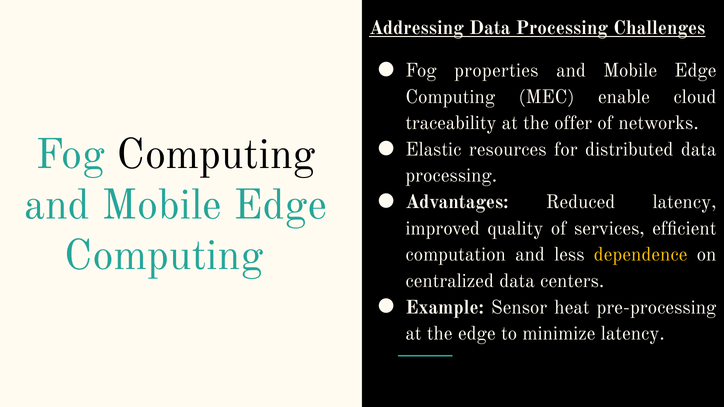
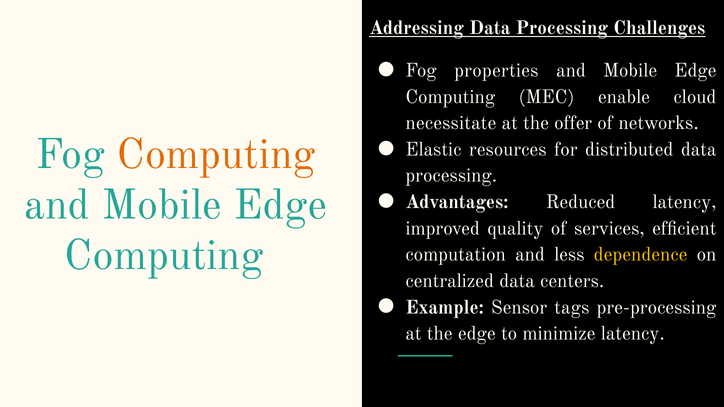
traceability: traceability -> necessitate
Computing at (216, 154) colour: black -> orange
heat: heat -> tags
